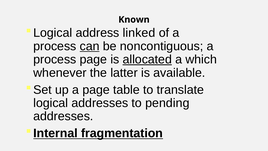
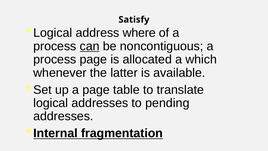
Known: Known -> Satisfy
linked: linked -> where
allocated underline: present -> none
